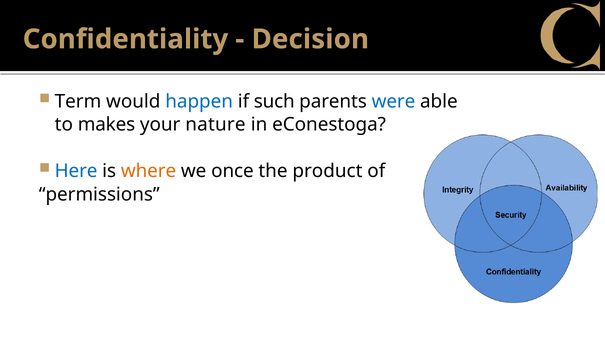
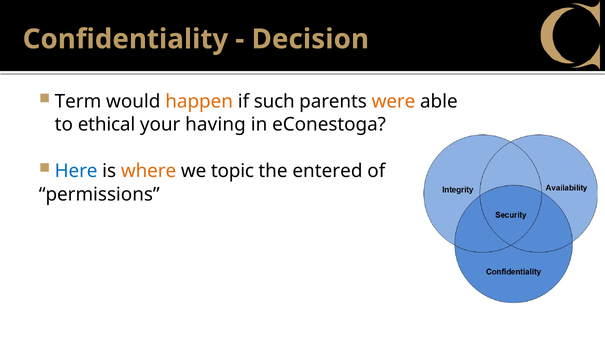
happen colour: blue -> orange
were colour: blue -> orange
makes: makes -> ethical
nature: nature -> having
once: once -> topic
product: product -> entered
